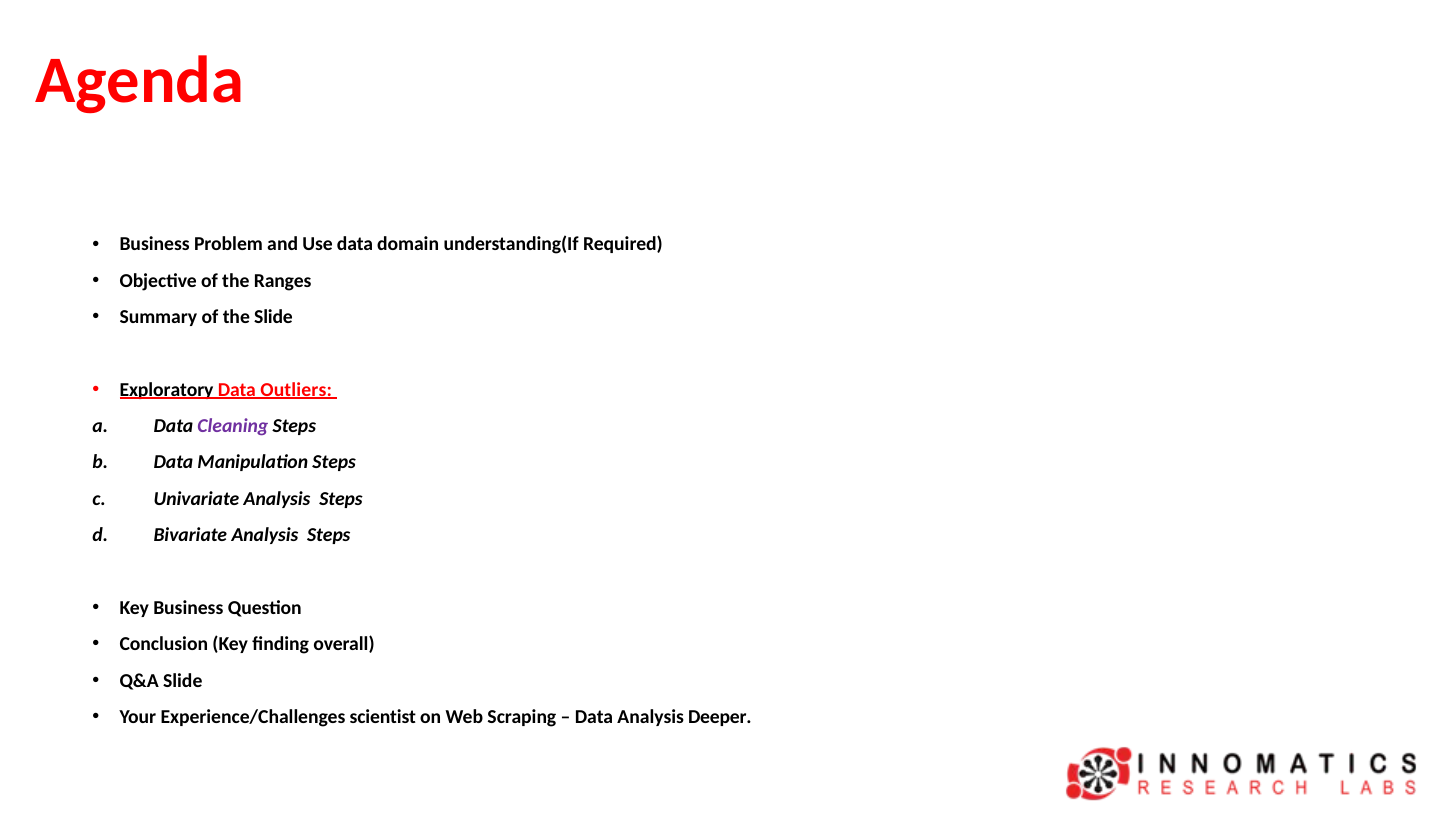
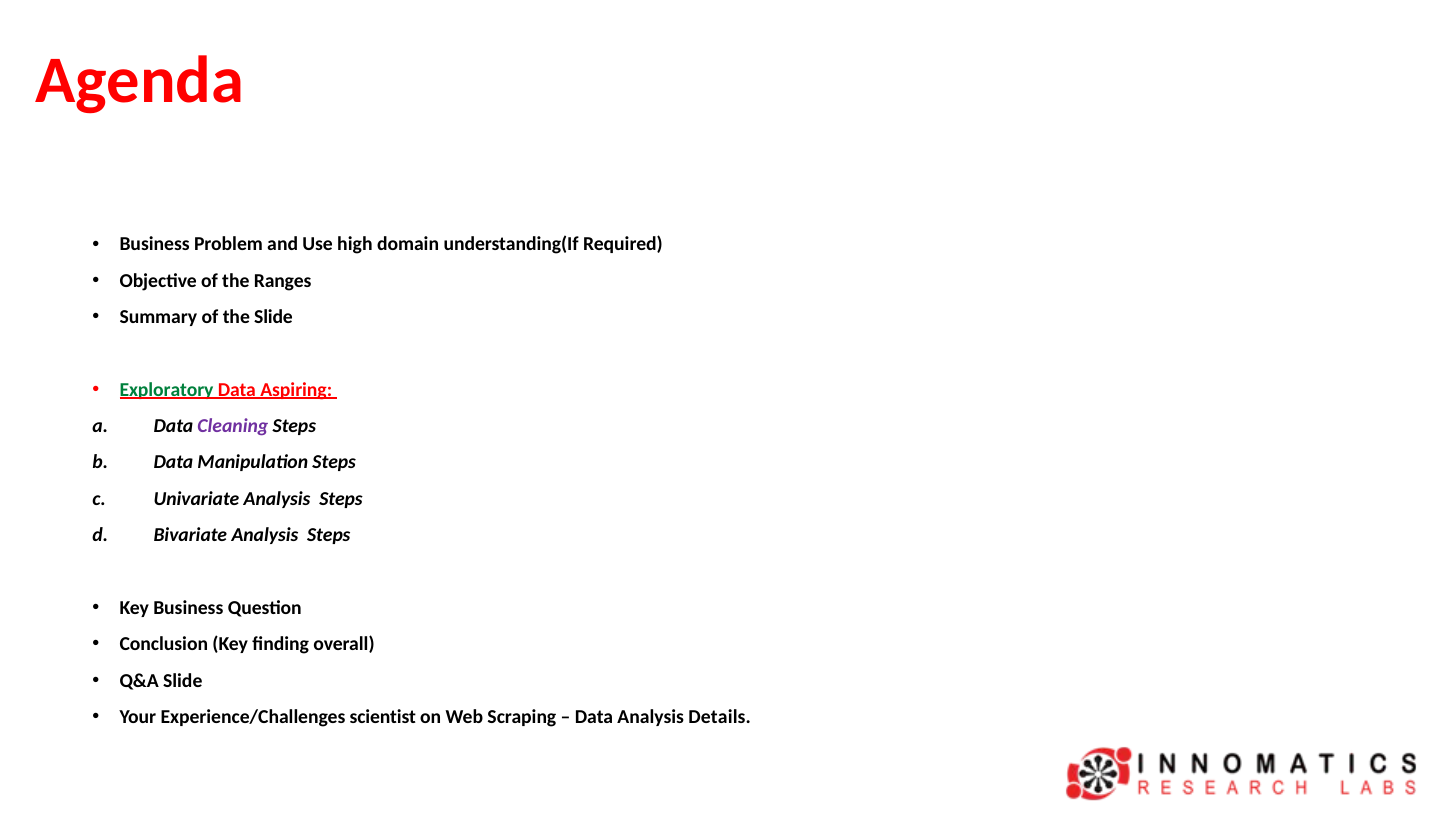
Use data: data -> high
Exploratory colour: black -> green
Outliers: Outliers -> Aspiring
Deeper: Deeper -> Details
